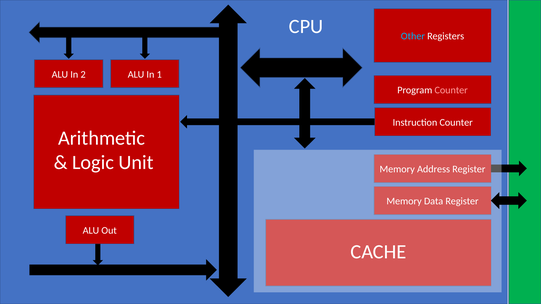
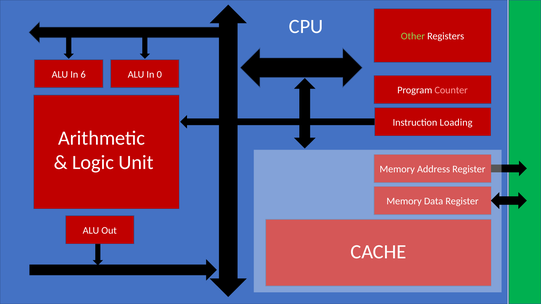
Other colour: light blue -> light green
2: 2 -> 6
1: 1 -> 0
Instruction Counter: Counter -> Loading
